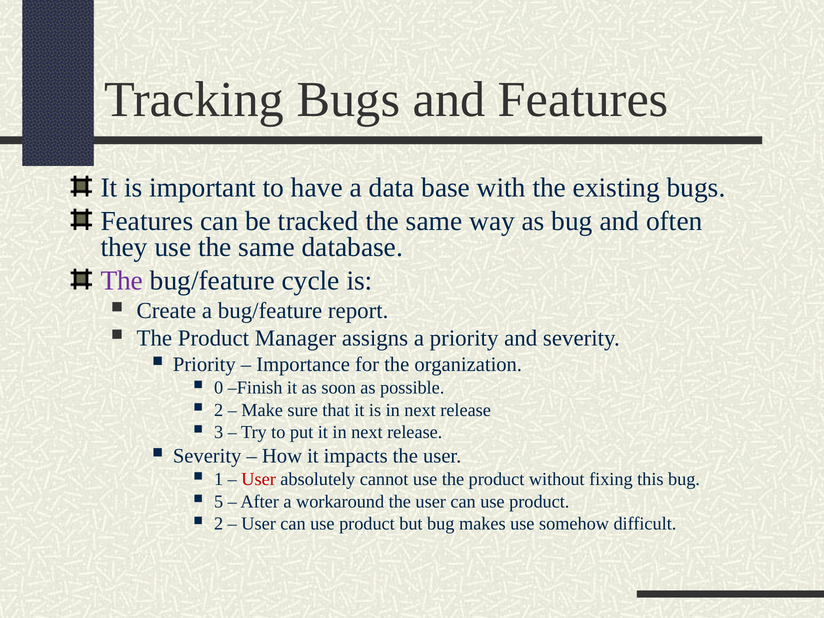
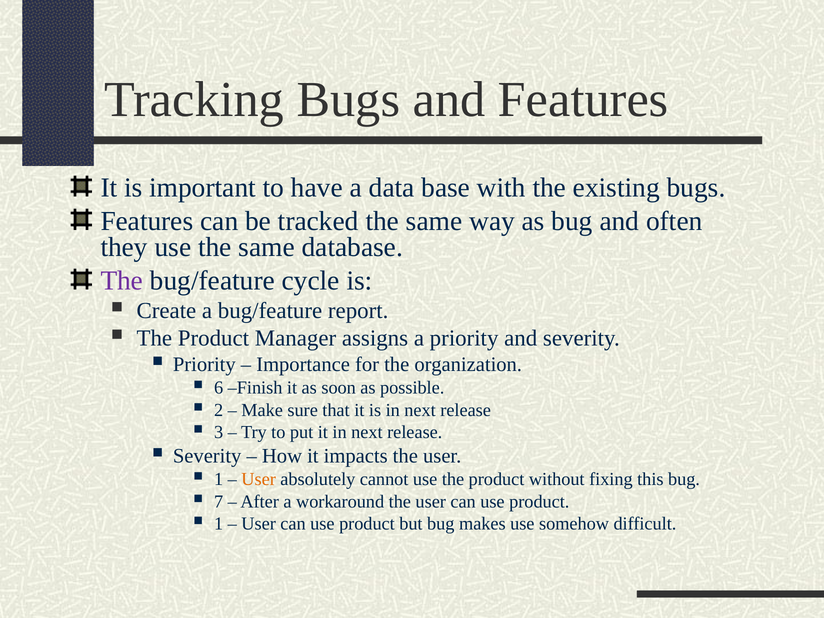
0: 0 -> 6
User at (259, 479) colour: red -> orange
5: 5 -> 7
2 at (219, 524): 2 -> 1
